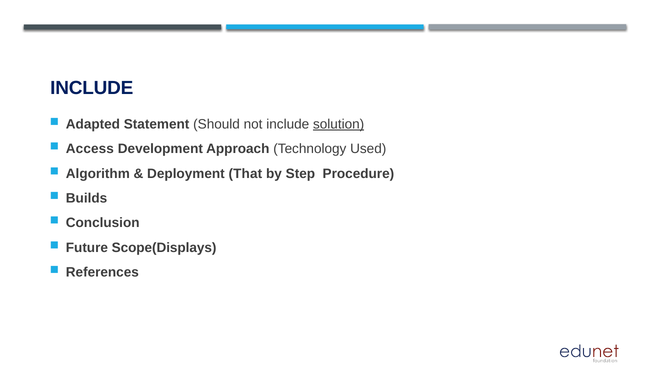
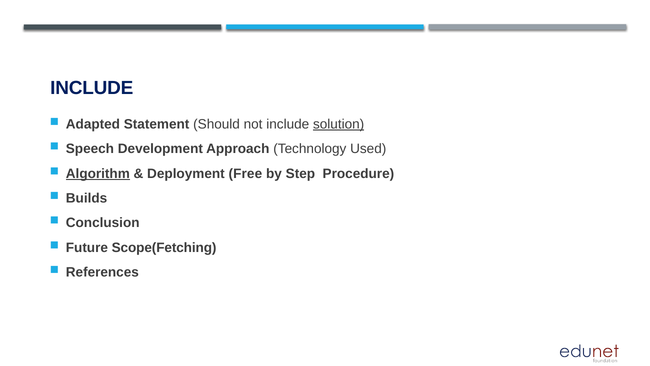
Access: Access -> Speech
Algorithm underline: none -> present
That: That -> Free
Scope(Displays: Scope(Displays -> Scope(Fetching
